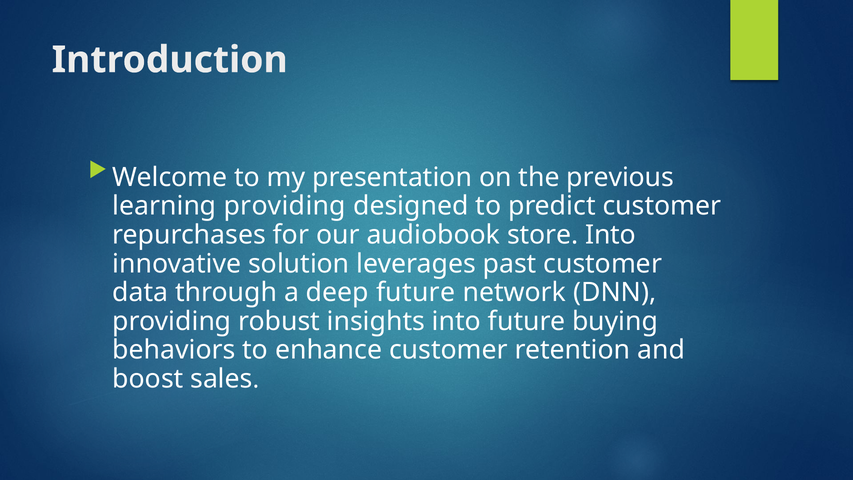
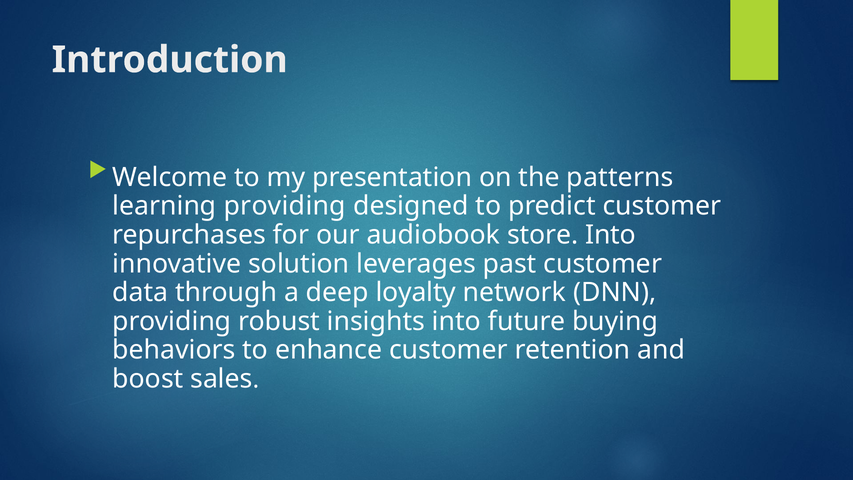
previous: previous -> patterns
deep future: future -> loyalty
